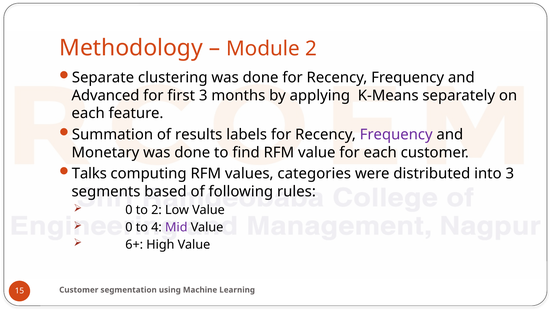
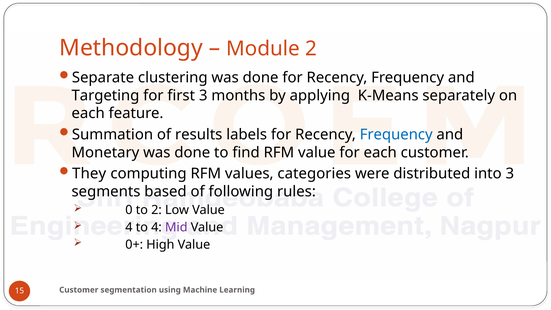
Advanced: Advanced -> Targeting
Frequency at (396, 134) colour: purple -> blue
Talks: Talks -> They
0 at (129, 227): 0 -> 4
6+: 6+ -> 0+
